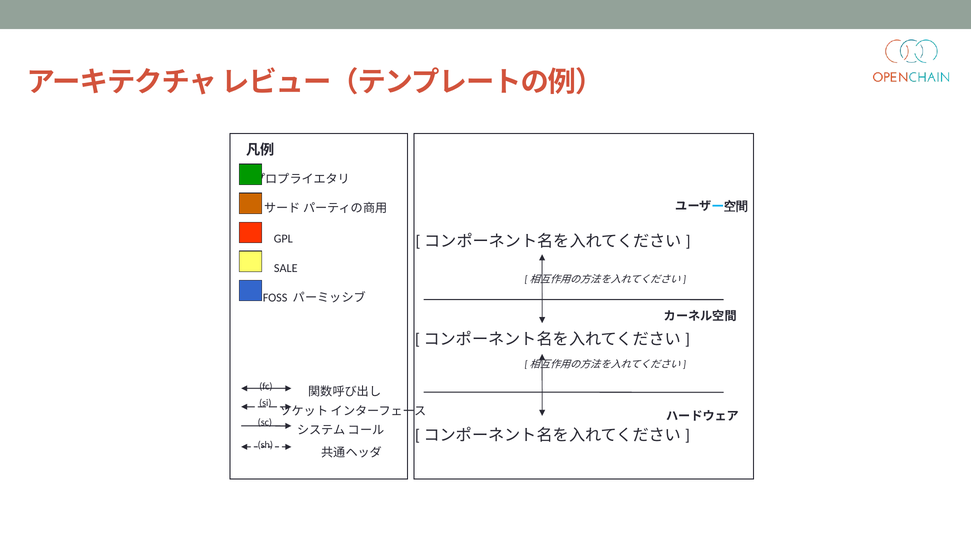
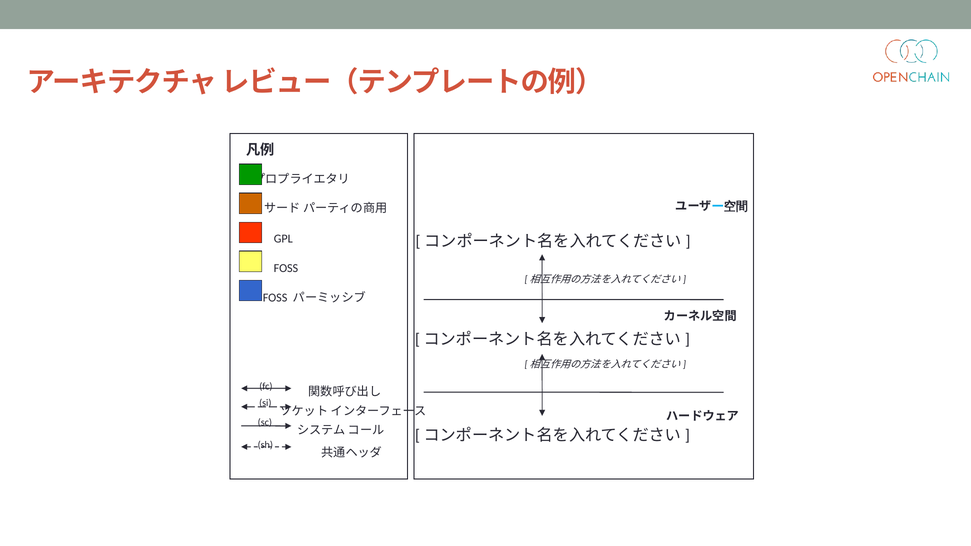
SALE at (286, 268): SALE -> FOSS
